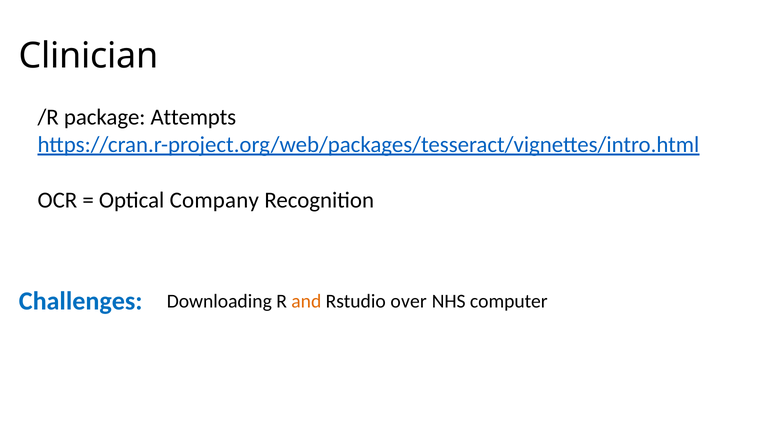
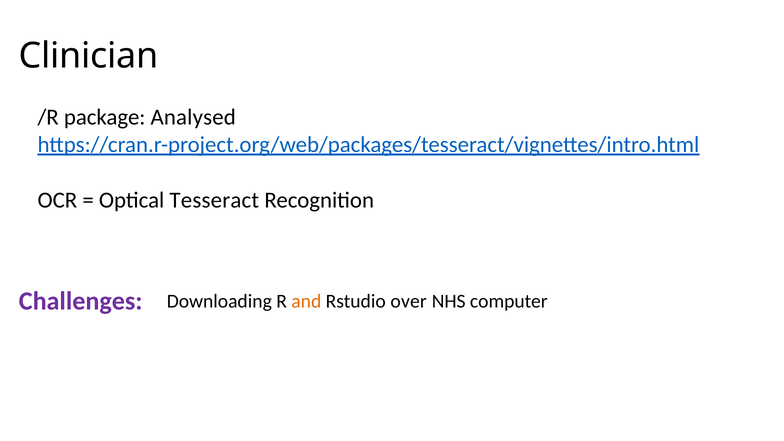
Attempts: Attempts -> Analysed
Company: Company -> Tesseract
Challenges colour: blue -> purple
